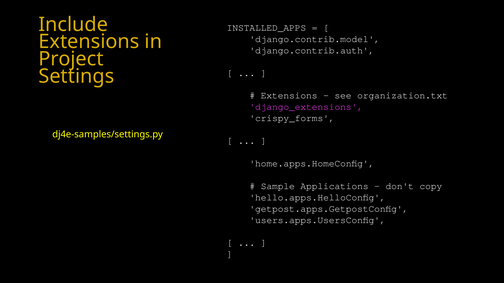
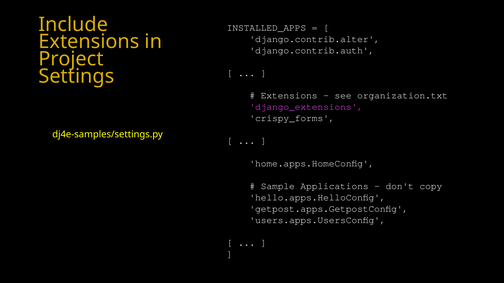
django.contrib.model: django.contrib.model -> django.contrib.alter
